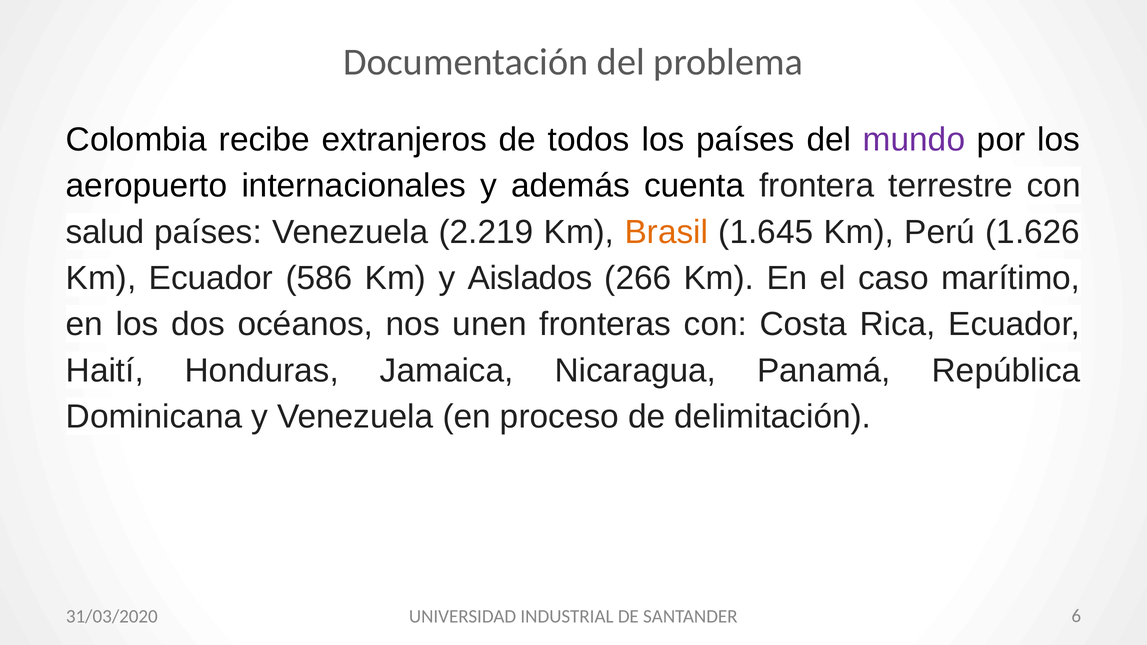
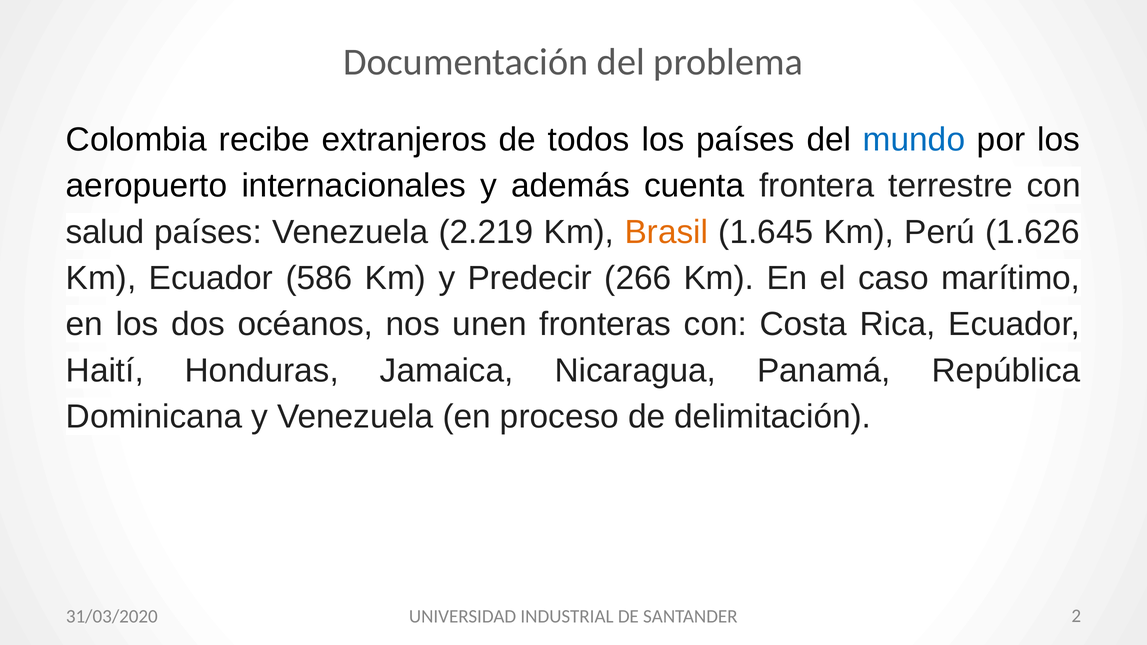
mundo colour: purple -> blue
Aislados: Aislados -> Predecir
6: 6 -> 2
